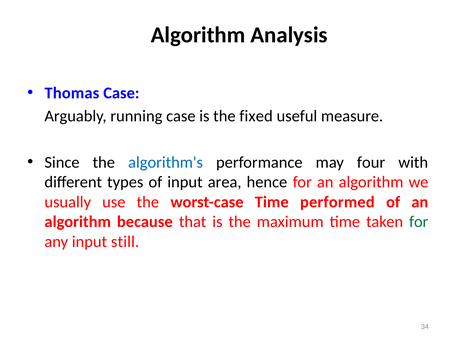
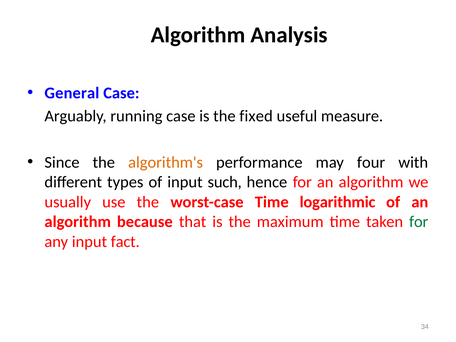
Thomas: Thomas -> General
algorithm's colour: blue -> orange
area: area -> such
performed: performed -> logarithmic
still: still -> fact
